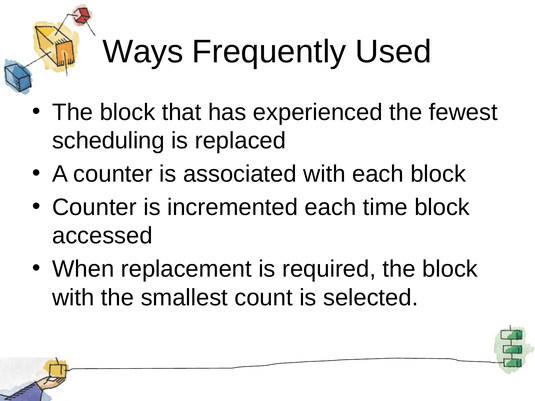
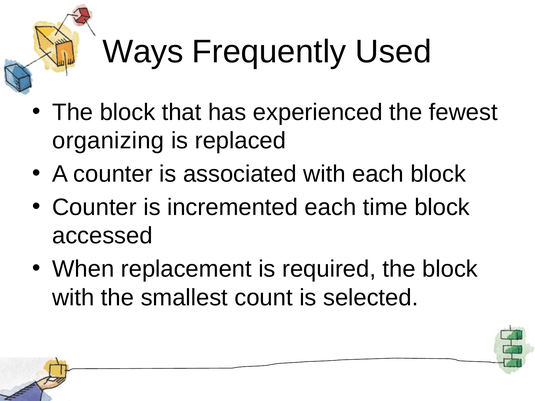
scheduling: scheduling -> organizing
